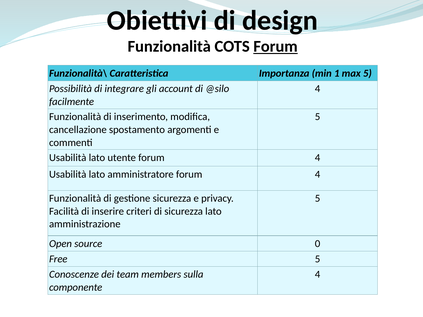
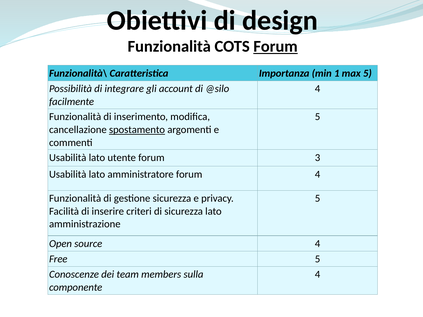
spostamento underline: none -> present
utente forum 4: 4 -> 3
source 0: 0 -> 4
